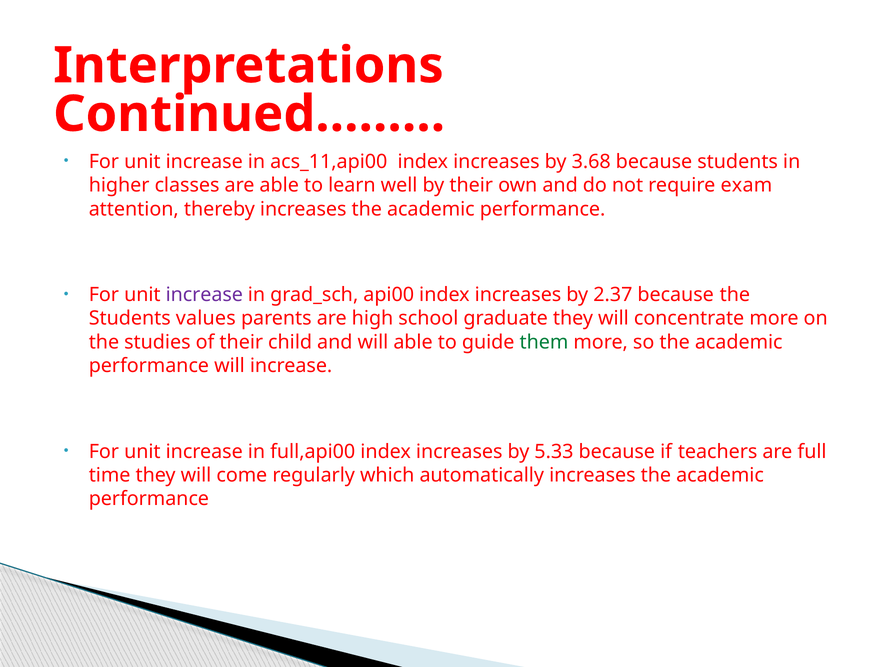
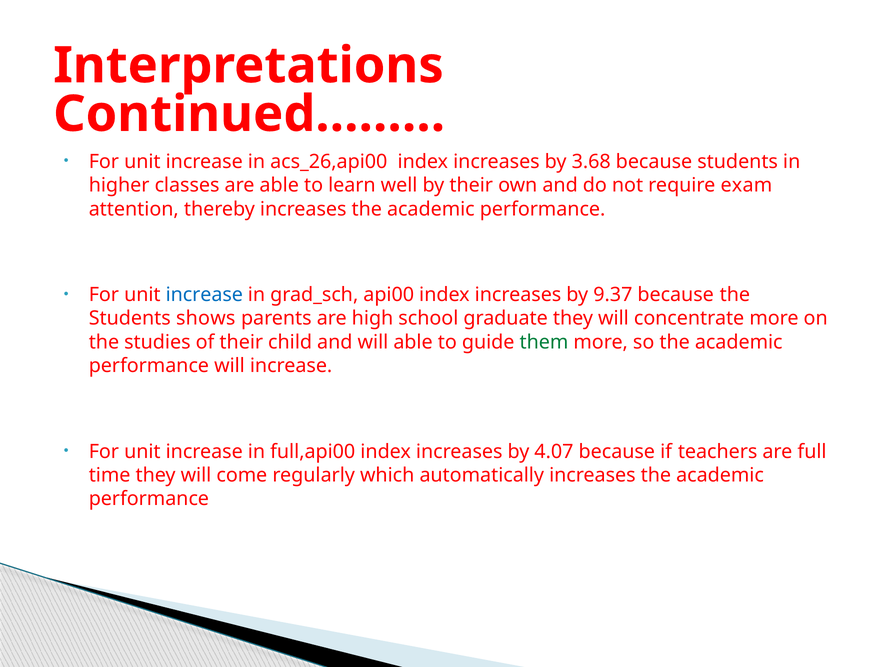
acs_11,api00: acs_11,api00 -> acs_26,api00
increase at (204, 295) colour: purple -> blue
2.37: 2.37 -> 9.37
values: values -> shows
5.33: 5.33 -> 4.07
